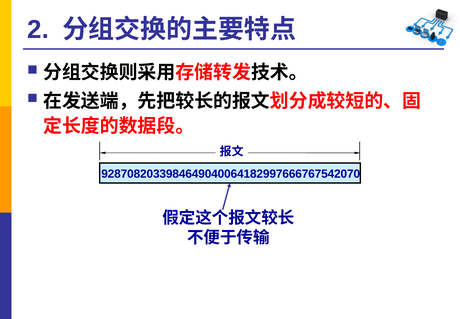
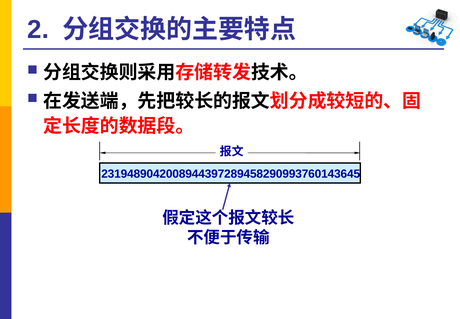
9287082033984649040064182997666767542070: 9287082033984649040064182997666767542070 -> 2319489042008944397289458290993760143645
